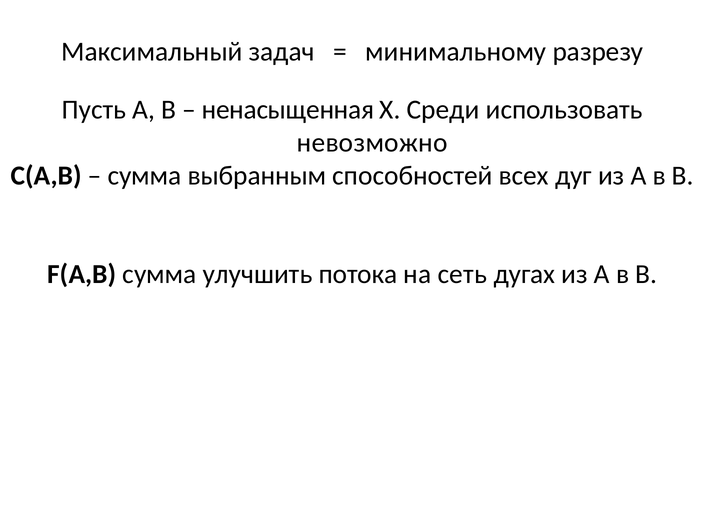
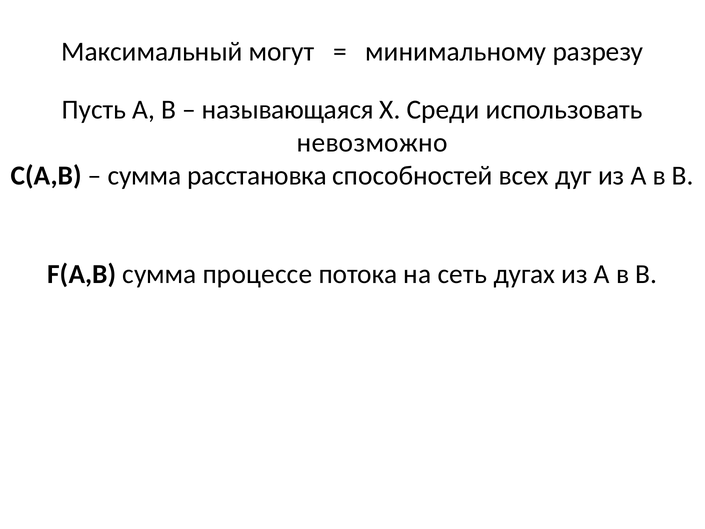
задач: задач -> могут
ненасыщенная: ненасыщенная -> называющаяся
выбранным: выбранным -> расстановка
улучшить: улучшить -> процессе
